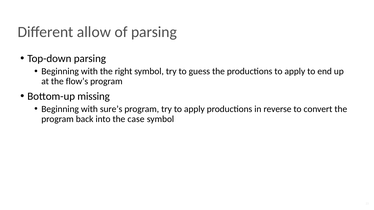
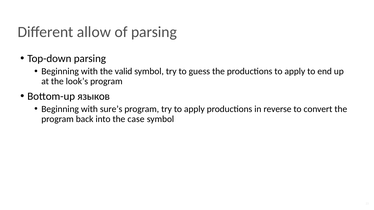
right: right -> valid
flow’s: flow’s -> look’s
missing: missing -> языков
